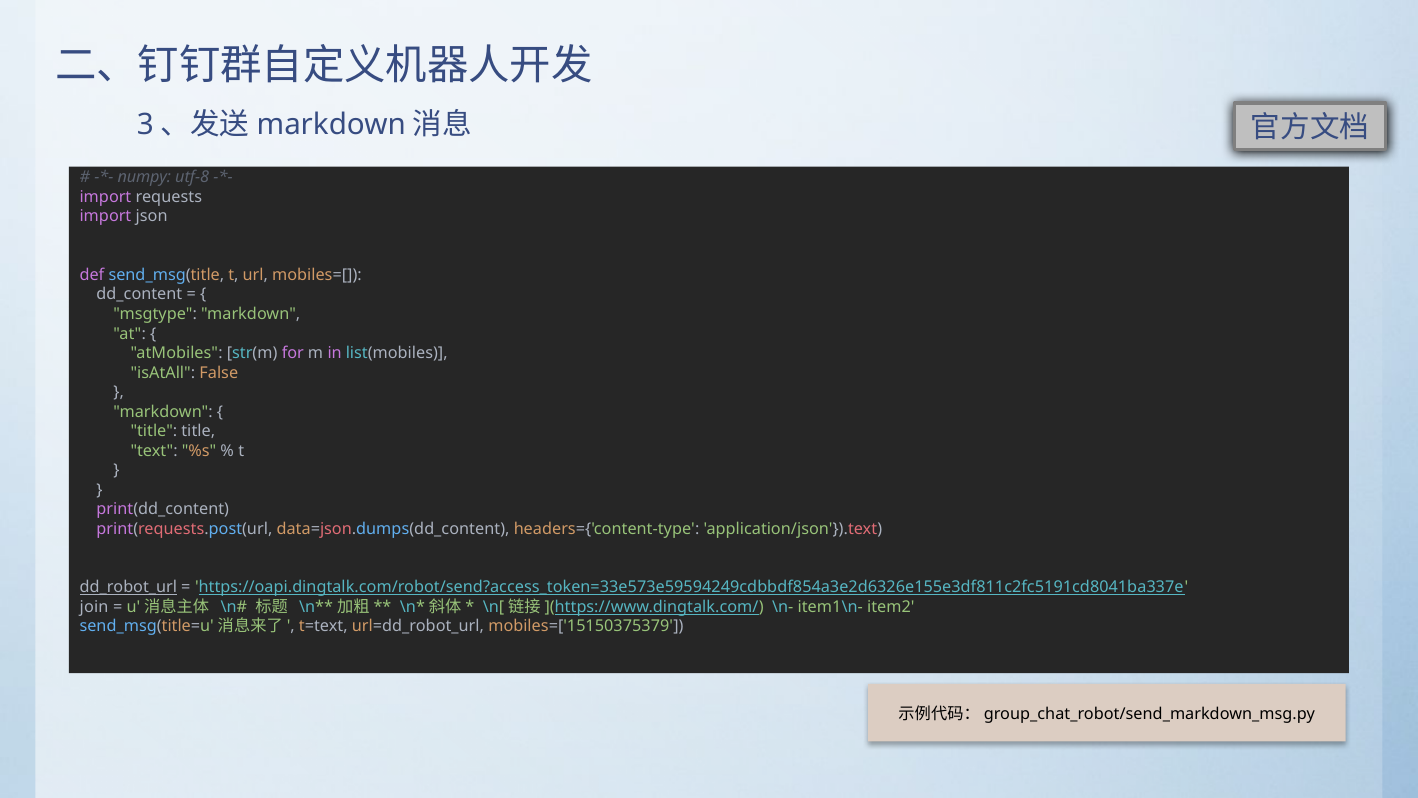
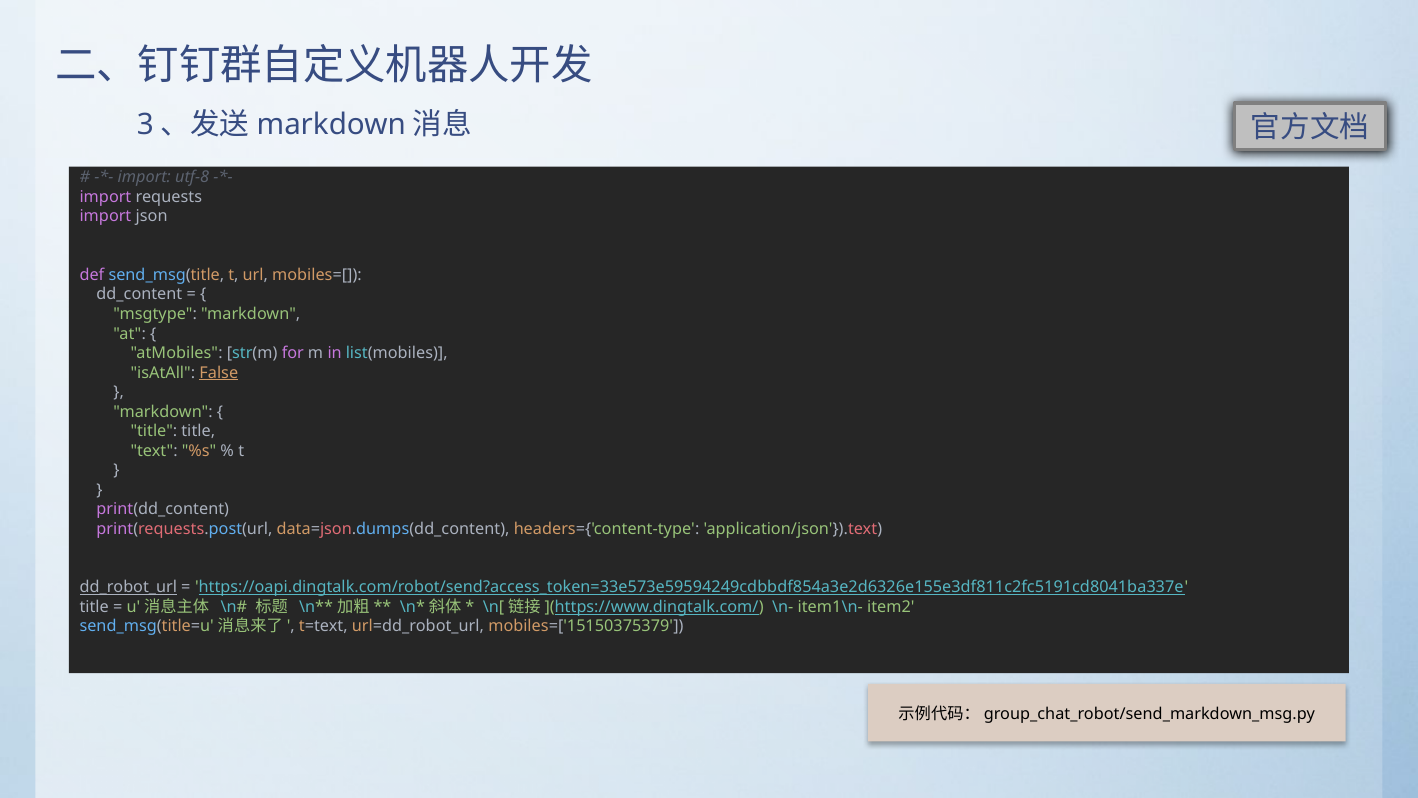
numpy at (144, 177): numpy -> import
False underline: none -> present
join at (94, 607): join -> title
